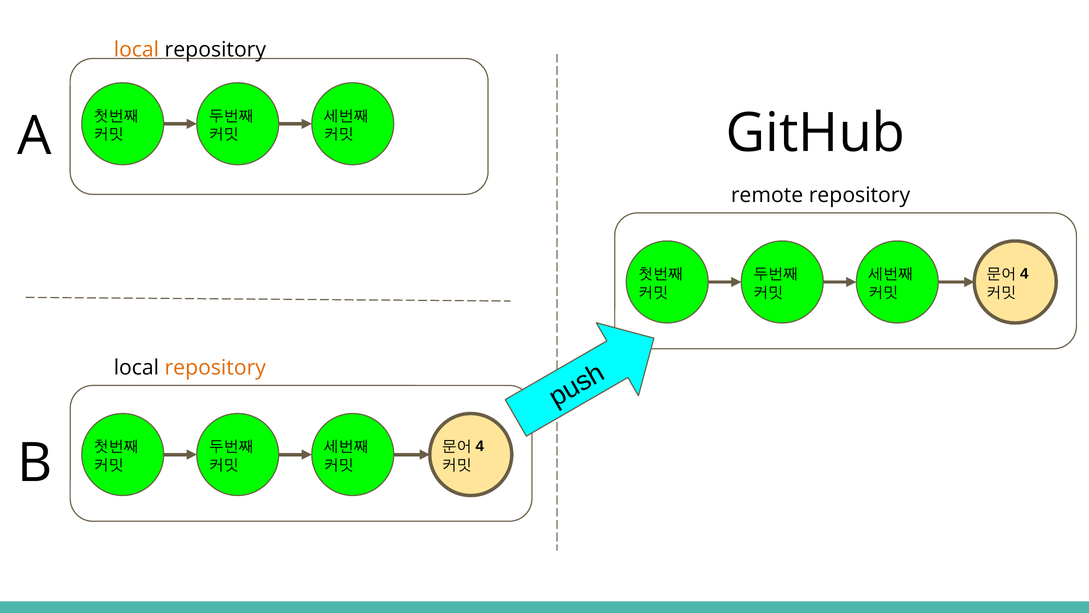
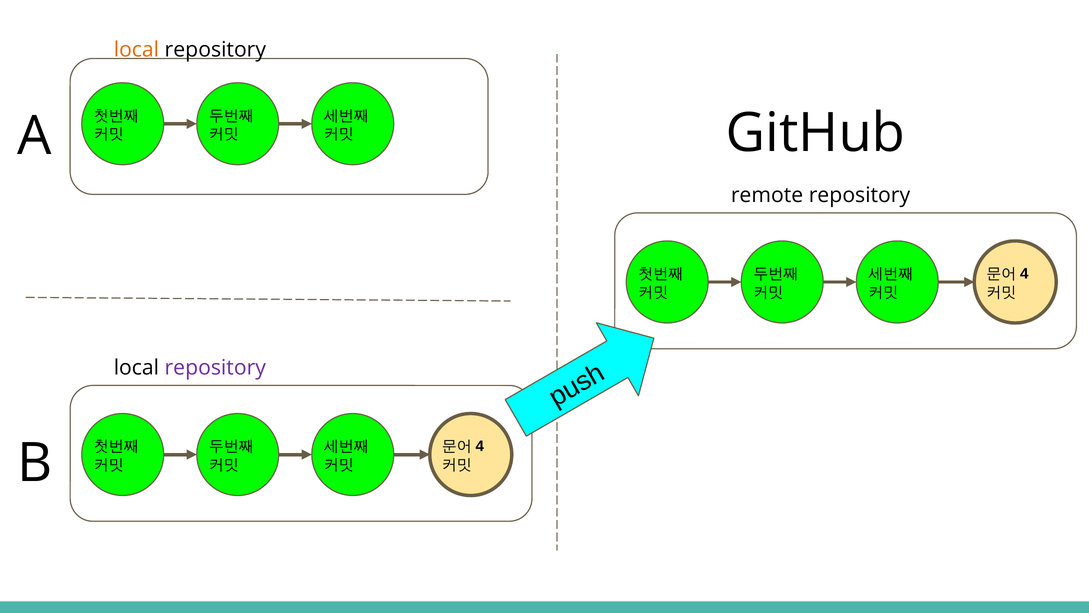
repository at (215, 367) colour: orange -> purple
